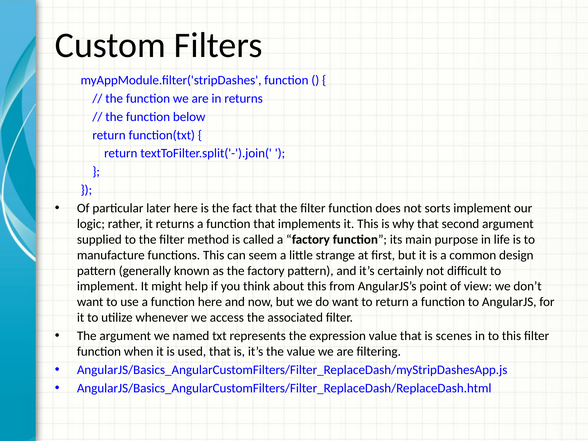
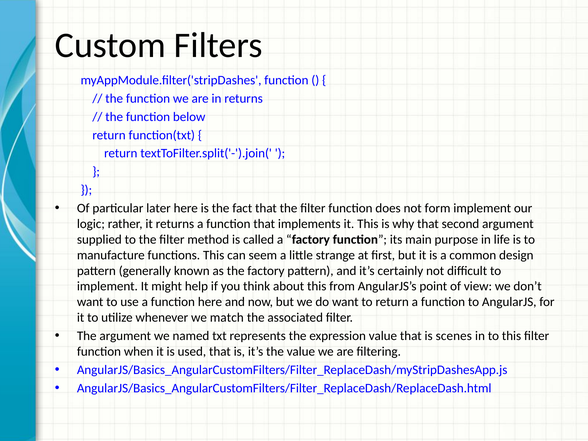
sorts: sorts -> form
access: access -> match
